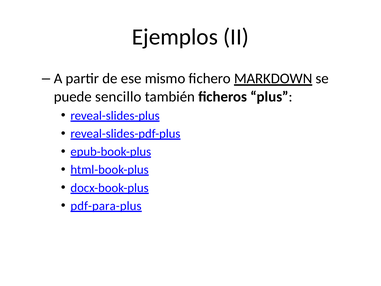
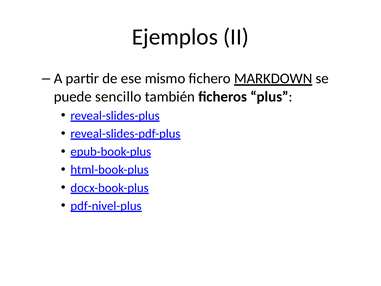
pdf-para-plus: pdf-para-plus -> pdf-nivel-plus
